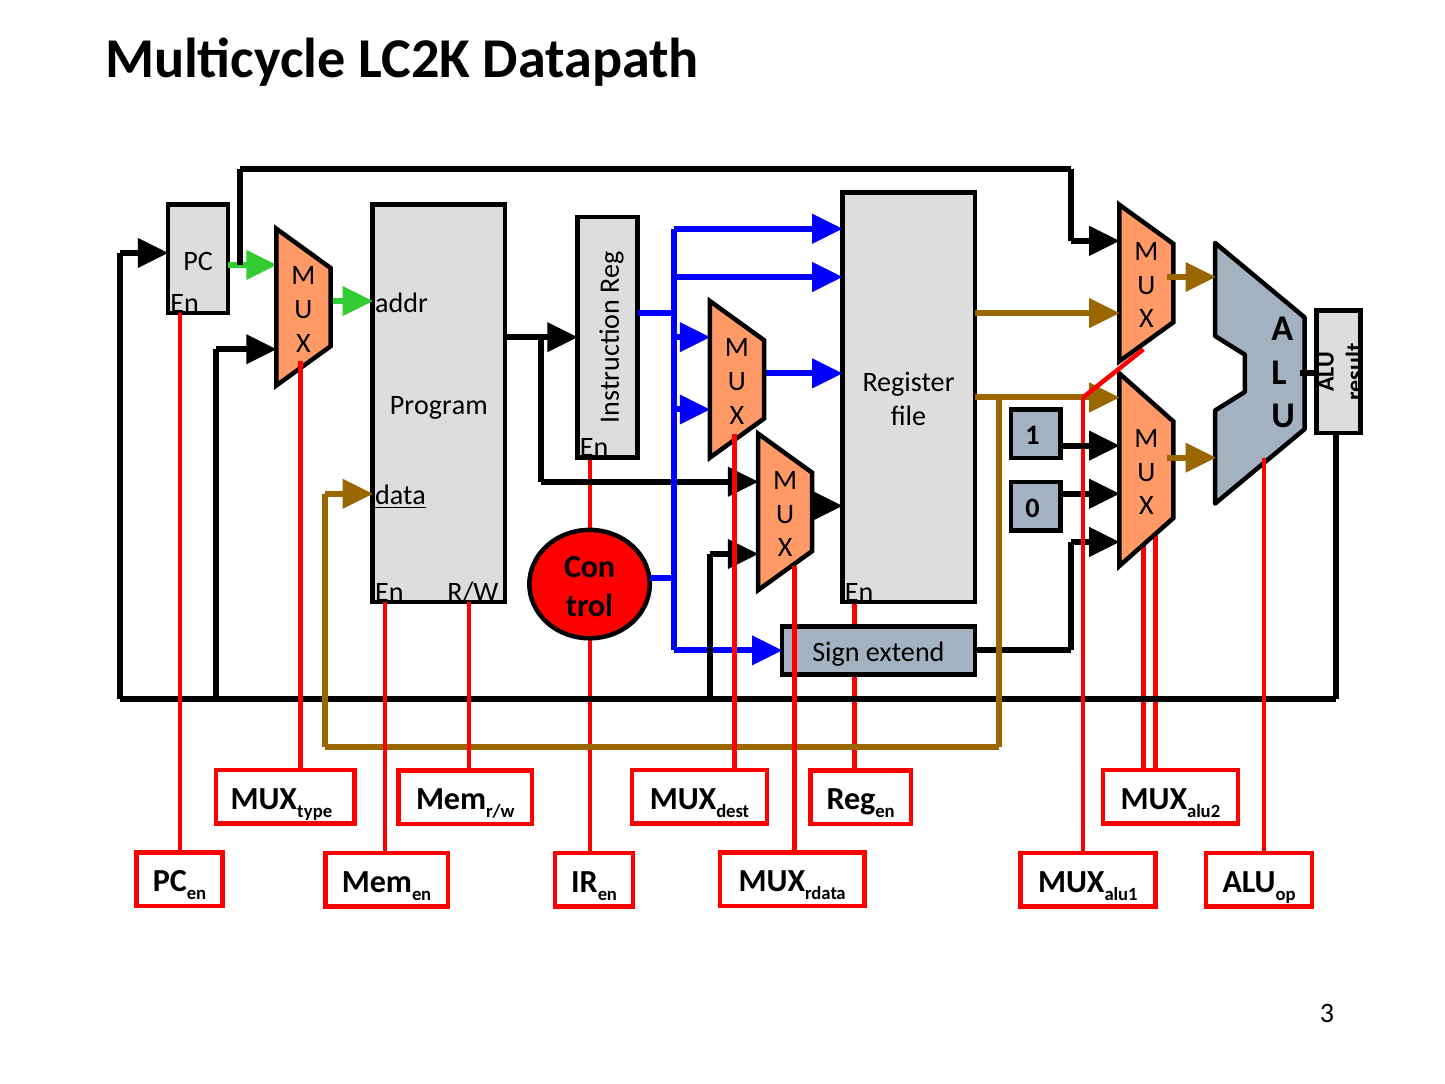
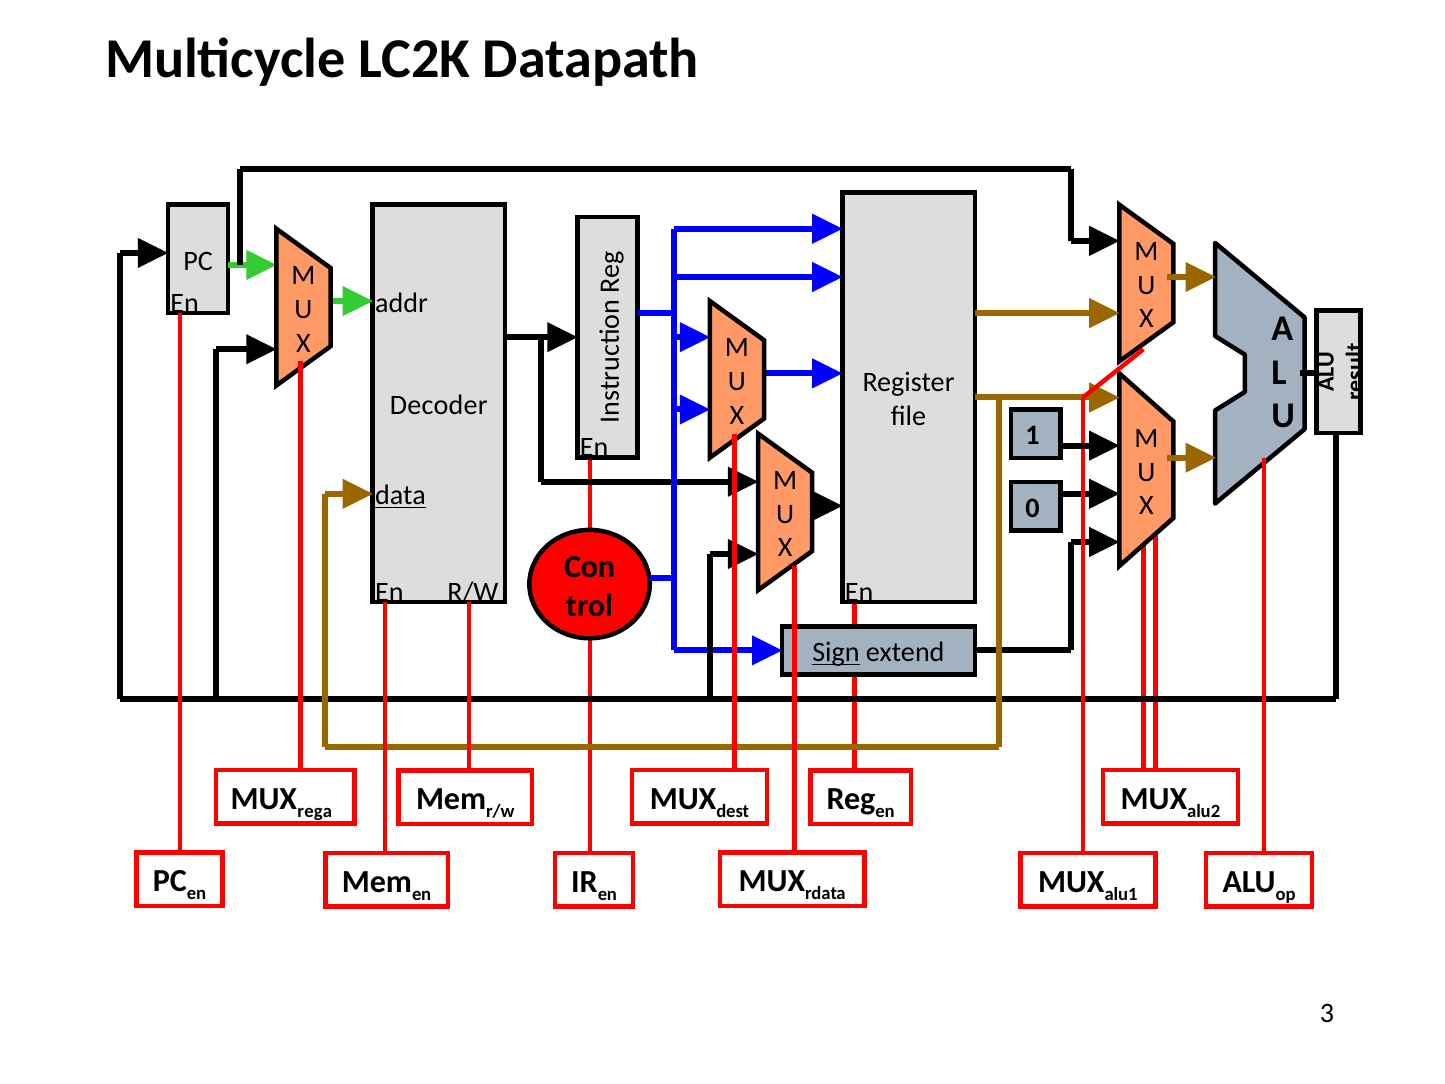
Program: Program -> Decoder
Sign underline: none -> present
type: type -> rega
